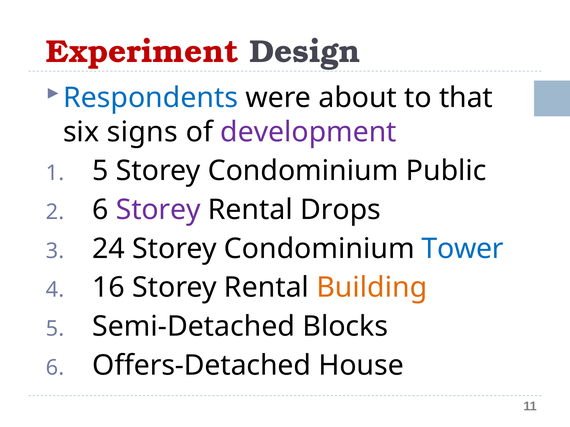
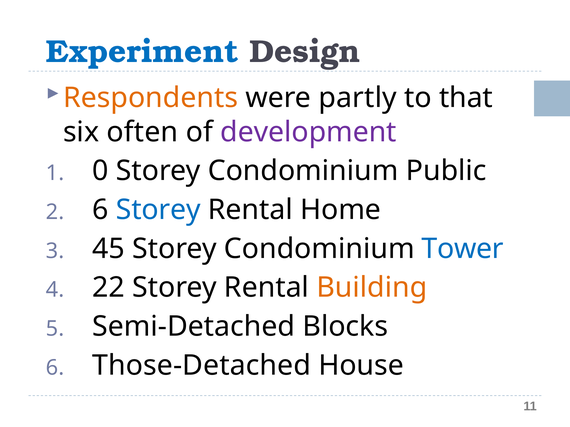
Experiment colour: red -> blue
Respondents colour: blue -> orange
about: about -> partly
signs: signs -> often
5 at (100, 171): 5 -> 0
Storey at (158, 210) colour: purple -> blue
Drops: Drops -> Home
24: 24 -> 45
16: 16 -> 22
Offers-Detached: Offers-Detached -> Those-Detached
